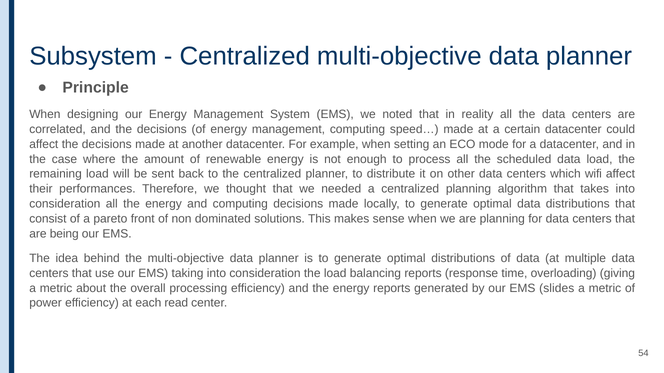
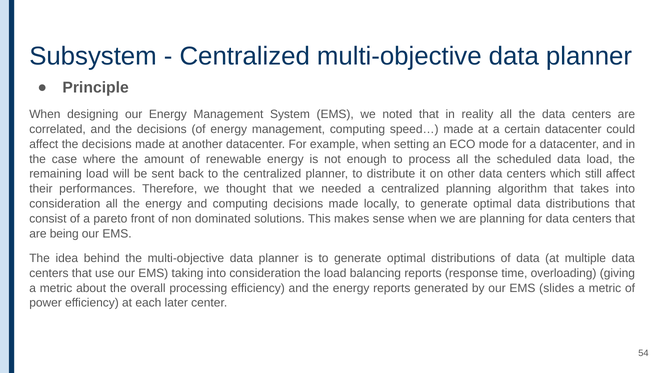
wifi: wifi -> still
read: read -> later
